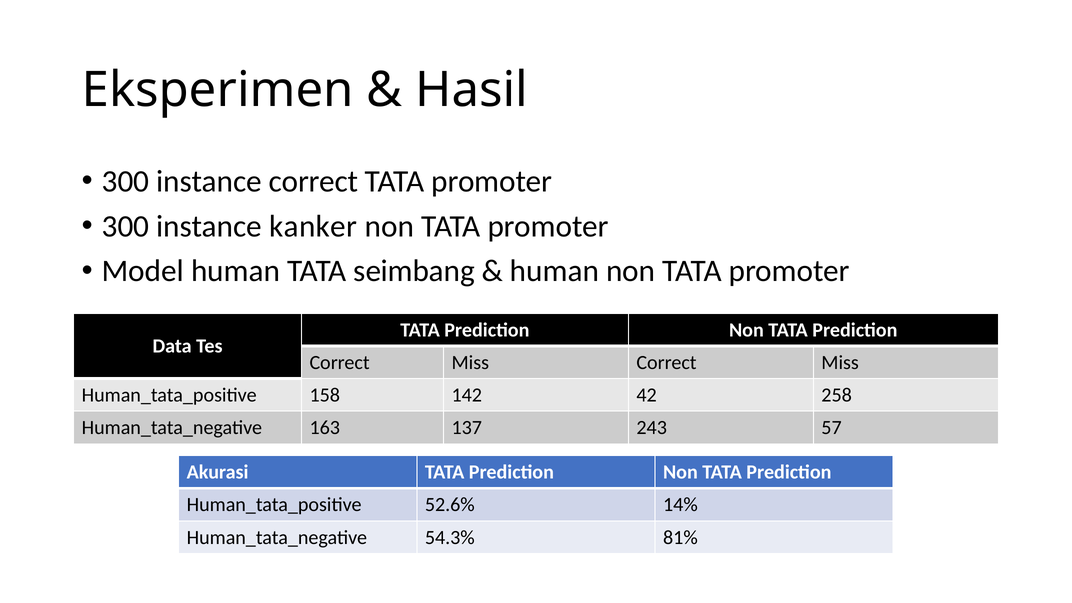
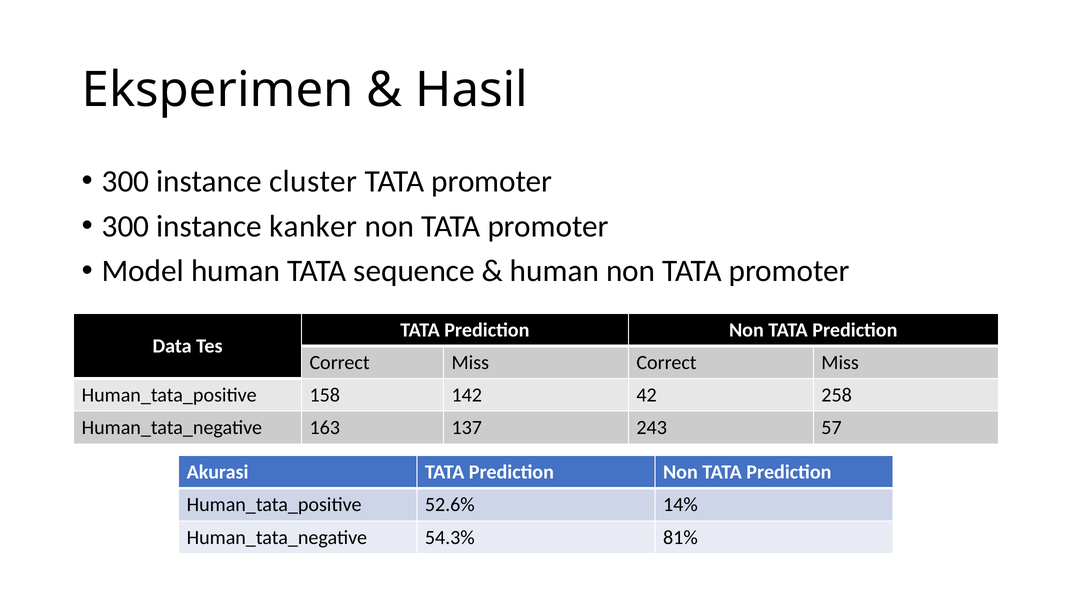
instance correct: correct -> cluster
seimbang: seimbang -> sequence
